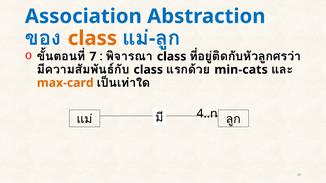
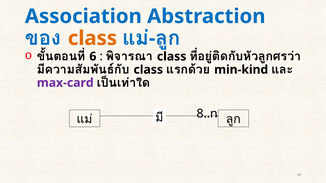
7: 7 -> 6
min-cats: min-cats -> min-kind
max-card colour: orange -> purple
4..n: 4..n -> 8..n
